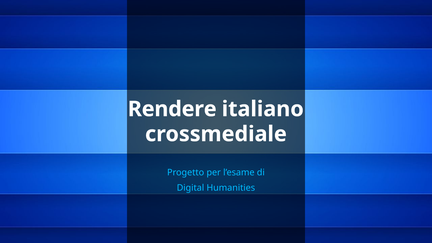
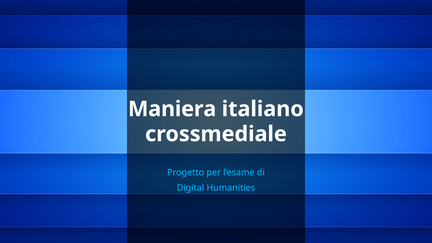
Rendere: Rendere -> Maniera
